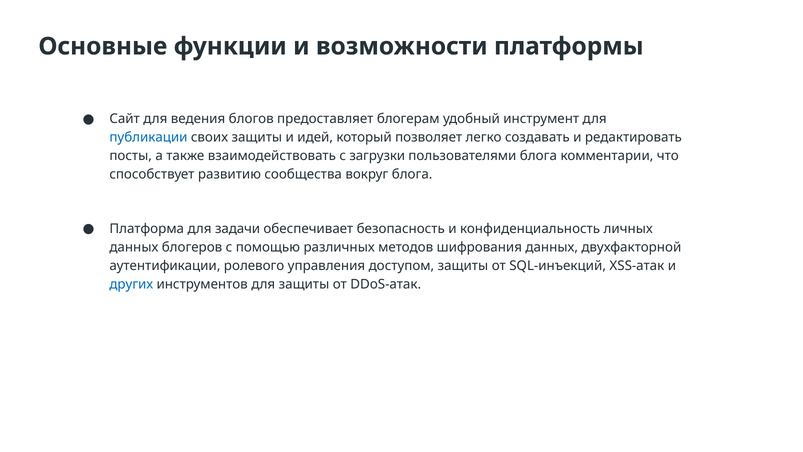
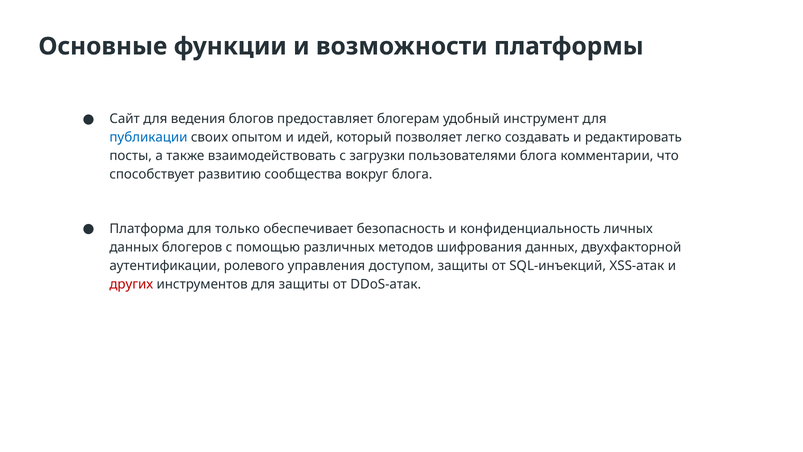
своих защиты: защиты -> опытом
задачи: задачи -> только
других colour: blue -> red
